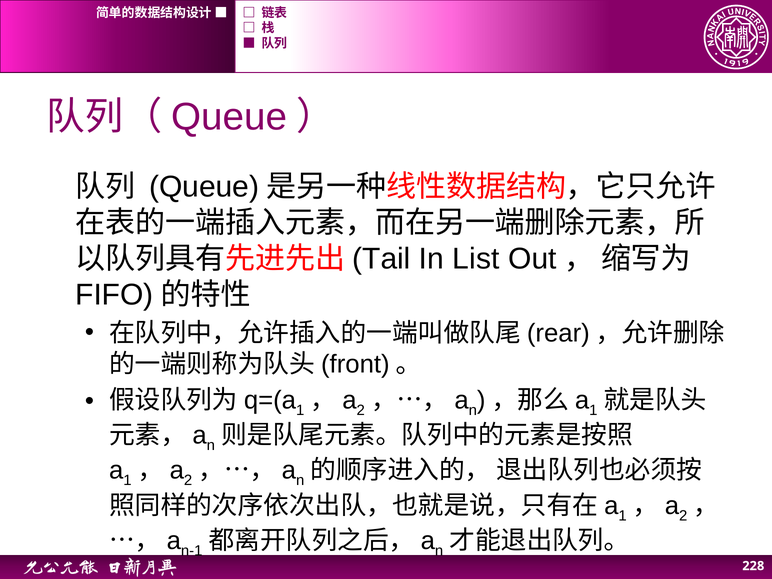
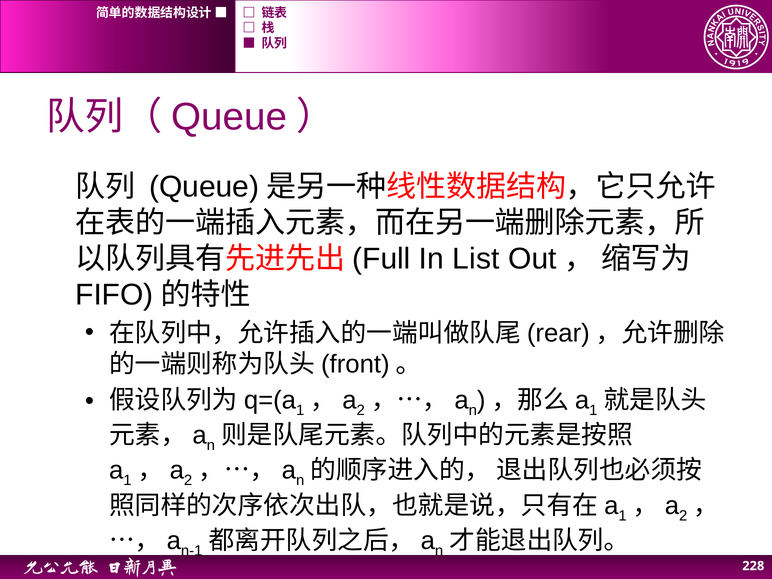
Tail: Tail -> Full
